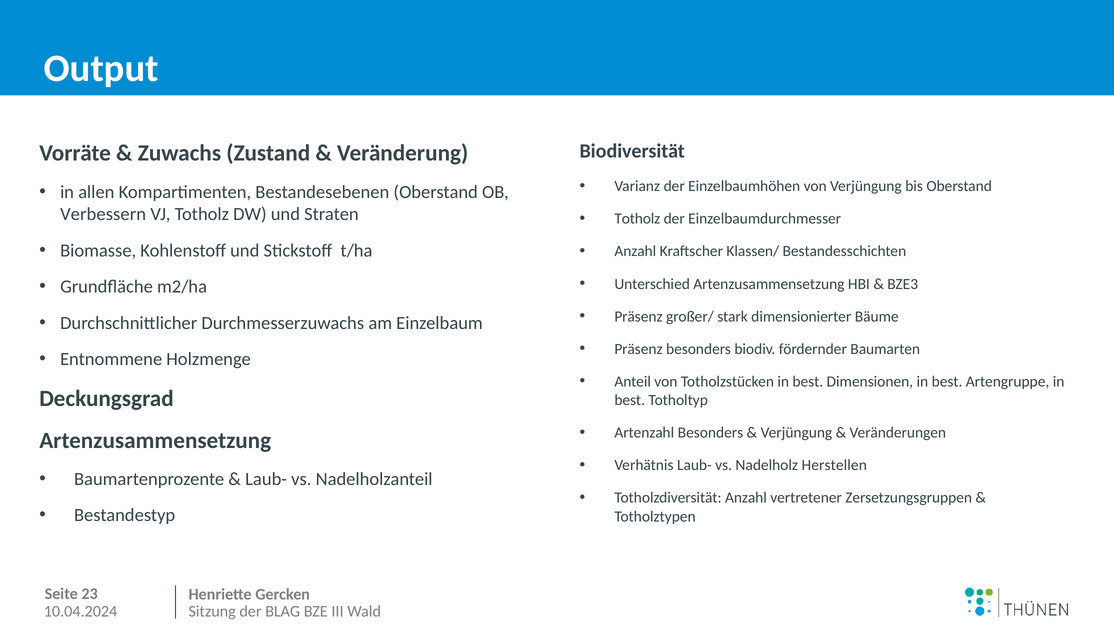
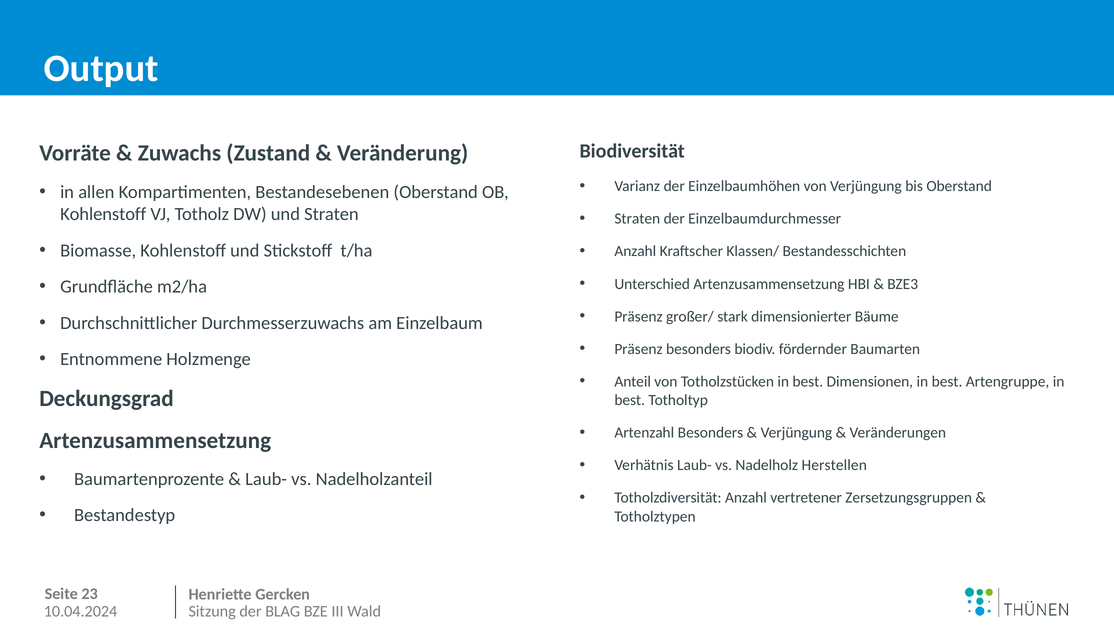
Verbessern at (103, 214): Verbessern -> Kohlenstoff
Totholz at (637, 219): Totholz -> Straten
